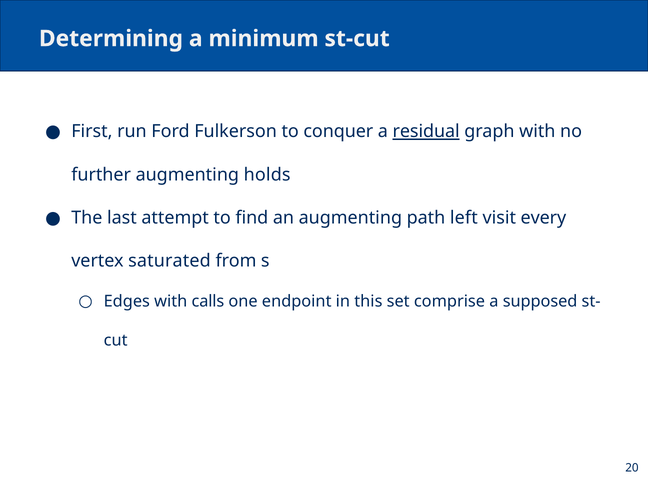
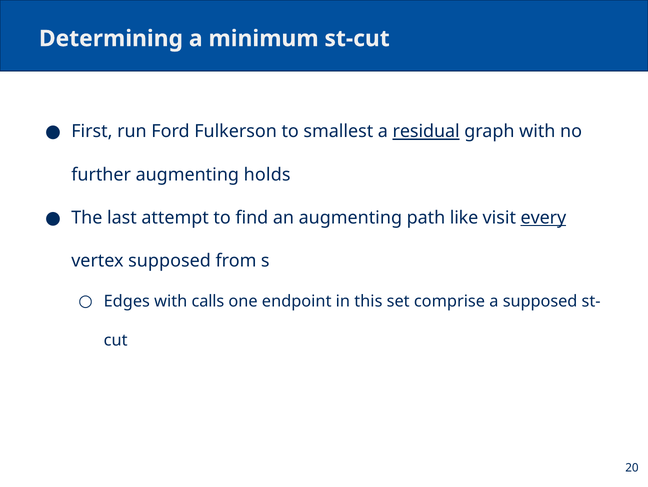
conquer: conquer -> smallest
left: left -> like
every underline: none -> present
vertex saturated: saturated -> supposed
